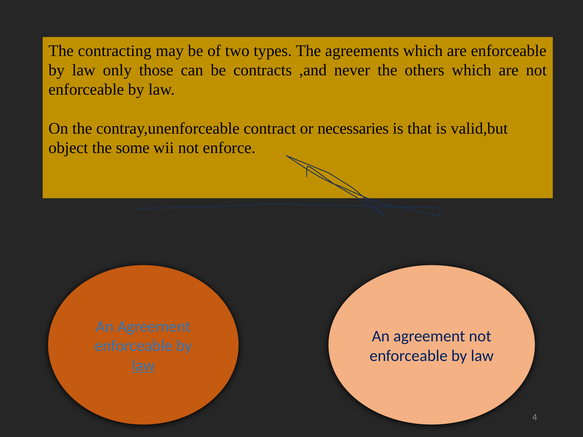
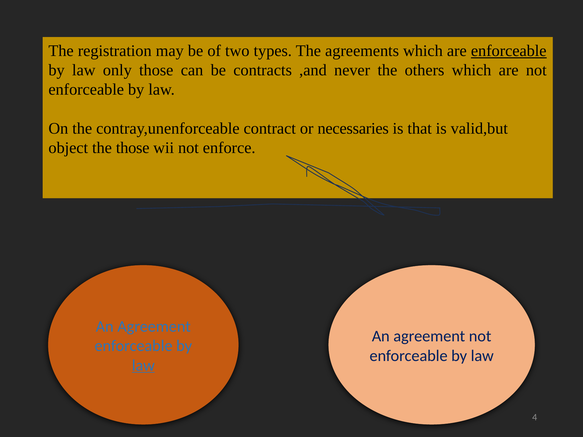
contracting: contracting -> registration
enforceable at (509, 51) underline: none -> present
the some: some -> those
